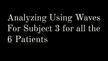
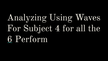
3: 3 -> 4
Patients: Patients -> Perform
